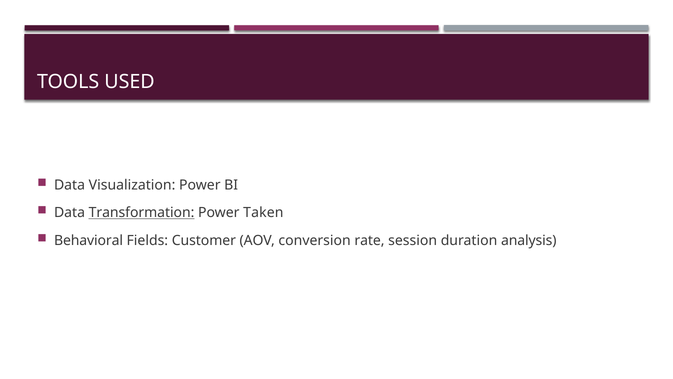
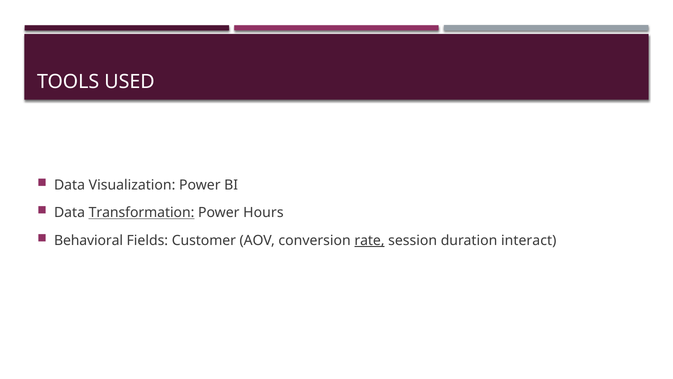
Taken: Taken -> Hours
rate underline: none -> present
analysis: analysis -> interact
